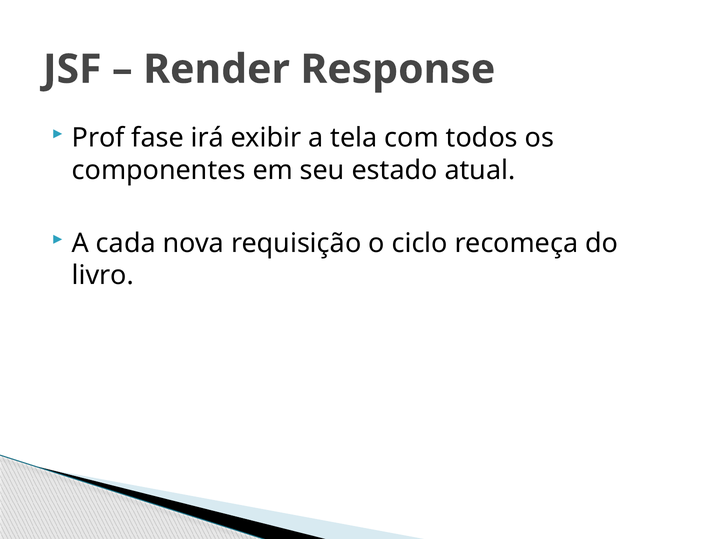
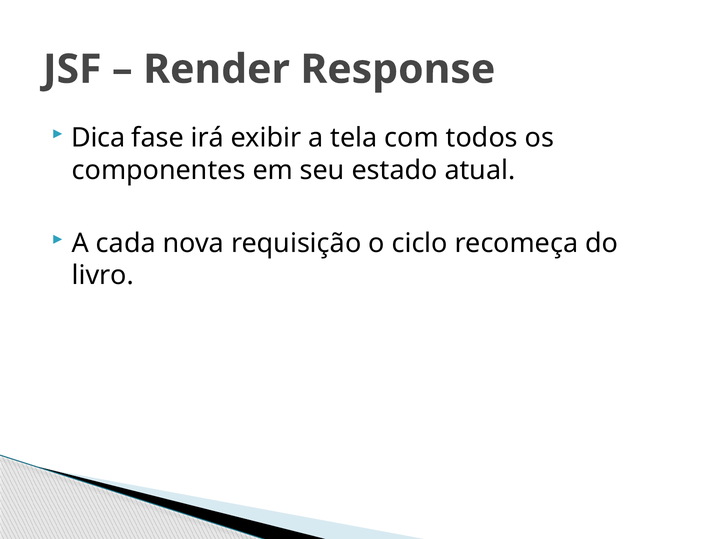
Prof: Prof -> Dica
